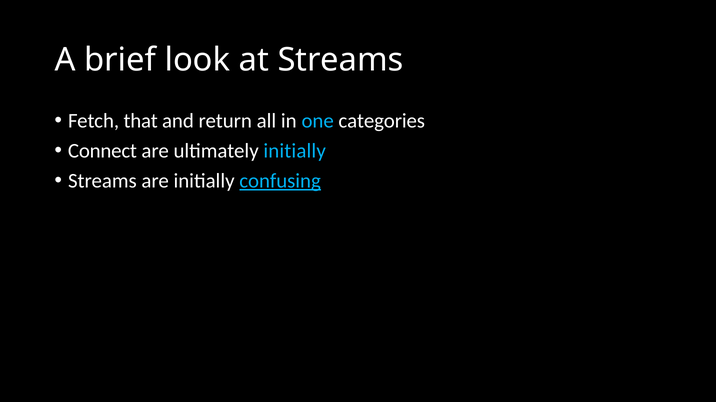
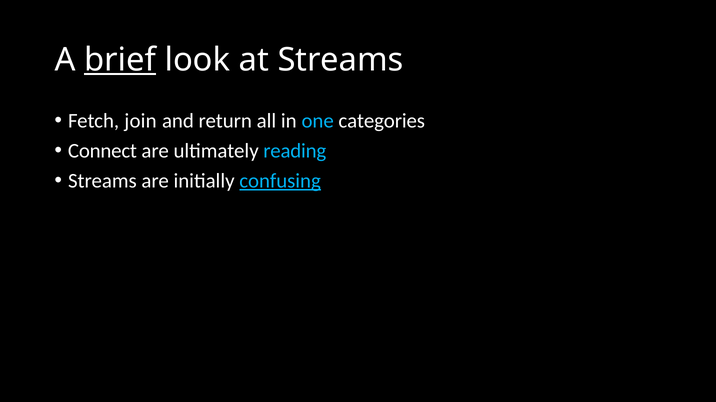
brief underline: none -> present
that: that -> join
ultimately initially: initially -> reading
